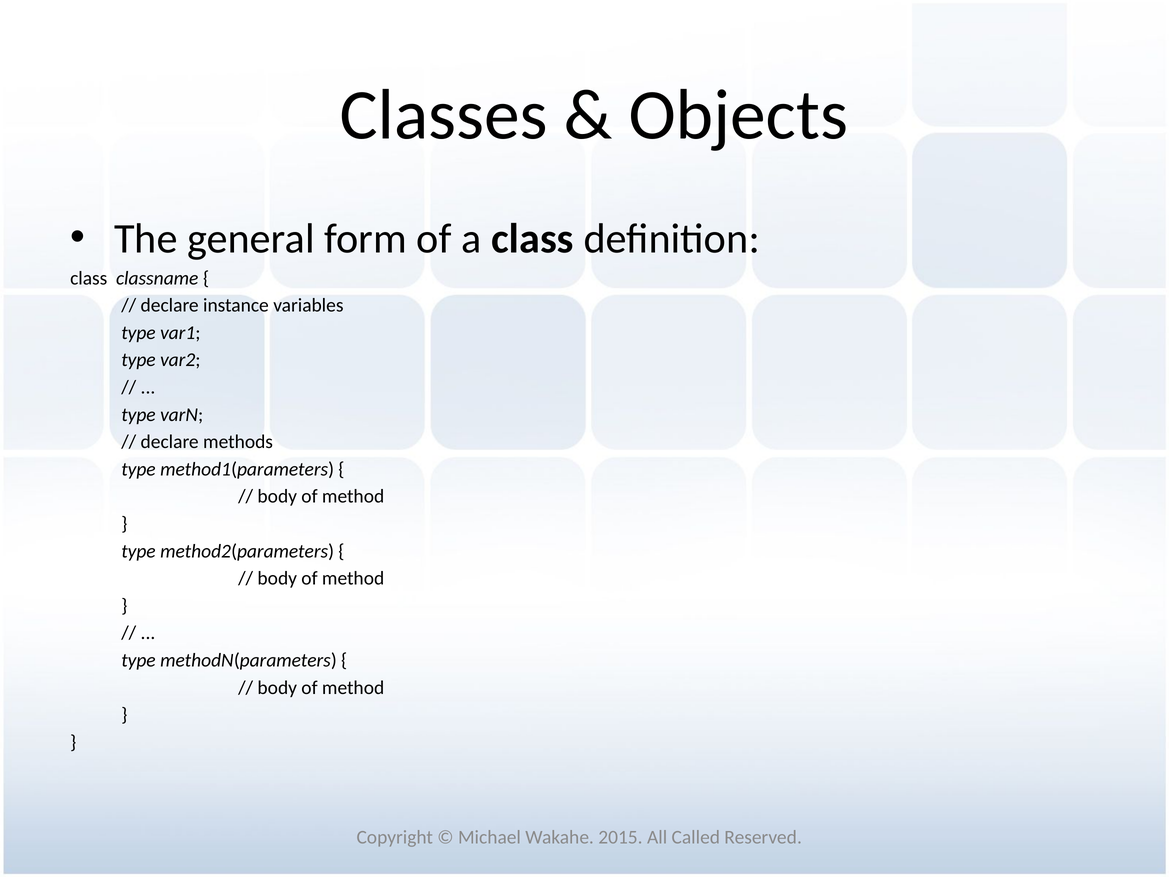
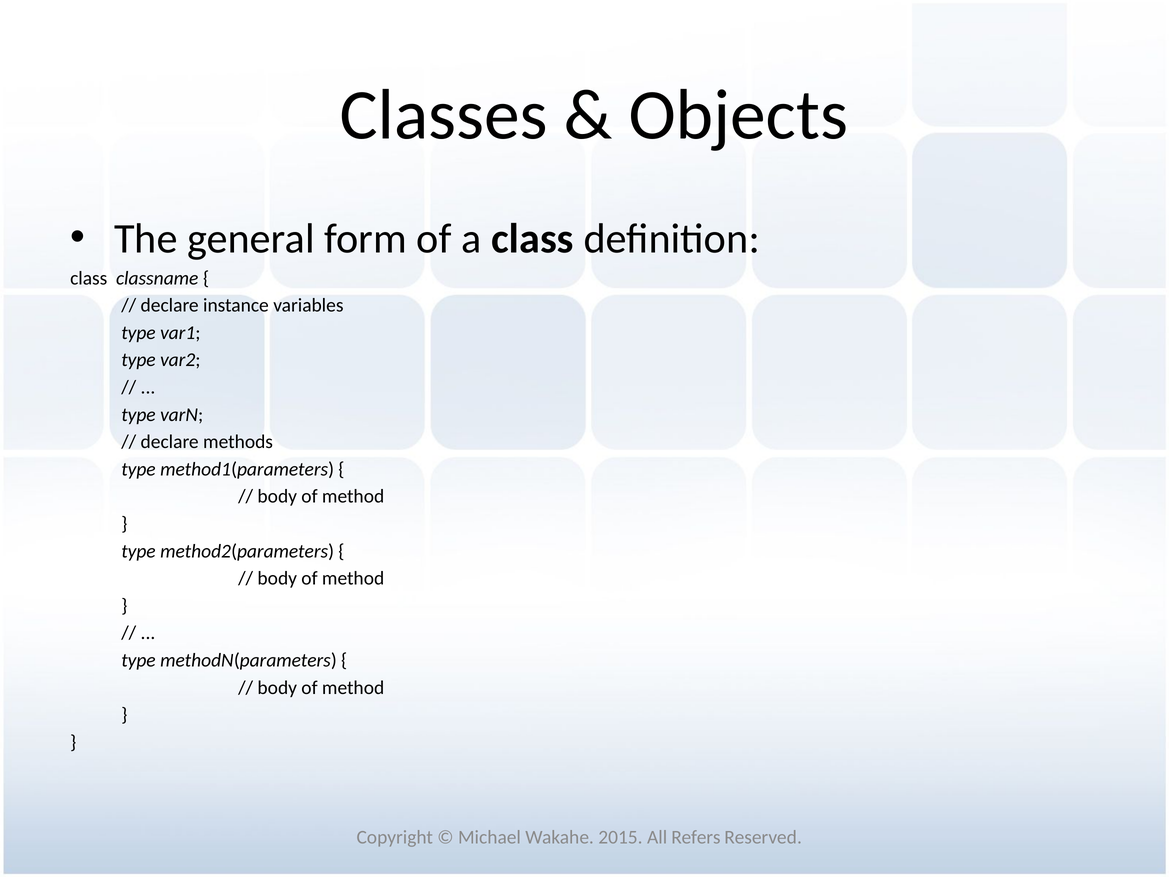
Called: Called -> Refers
